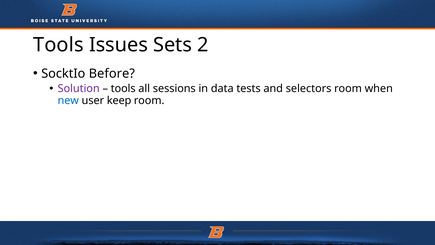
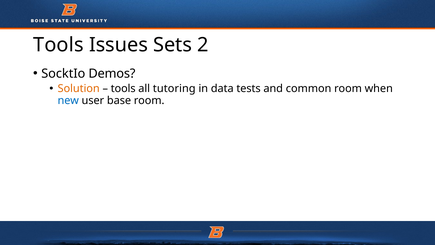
Before: Before -> Demos
Solution colour: purple -> orange
sessions: sessions -> tutoring
selectors: selectors -> common
keep: keep -> base
